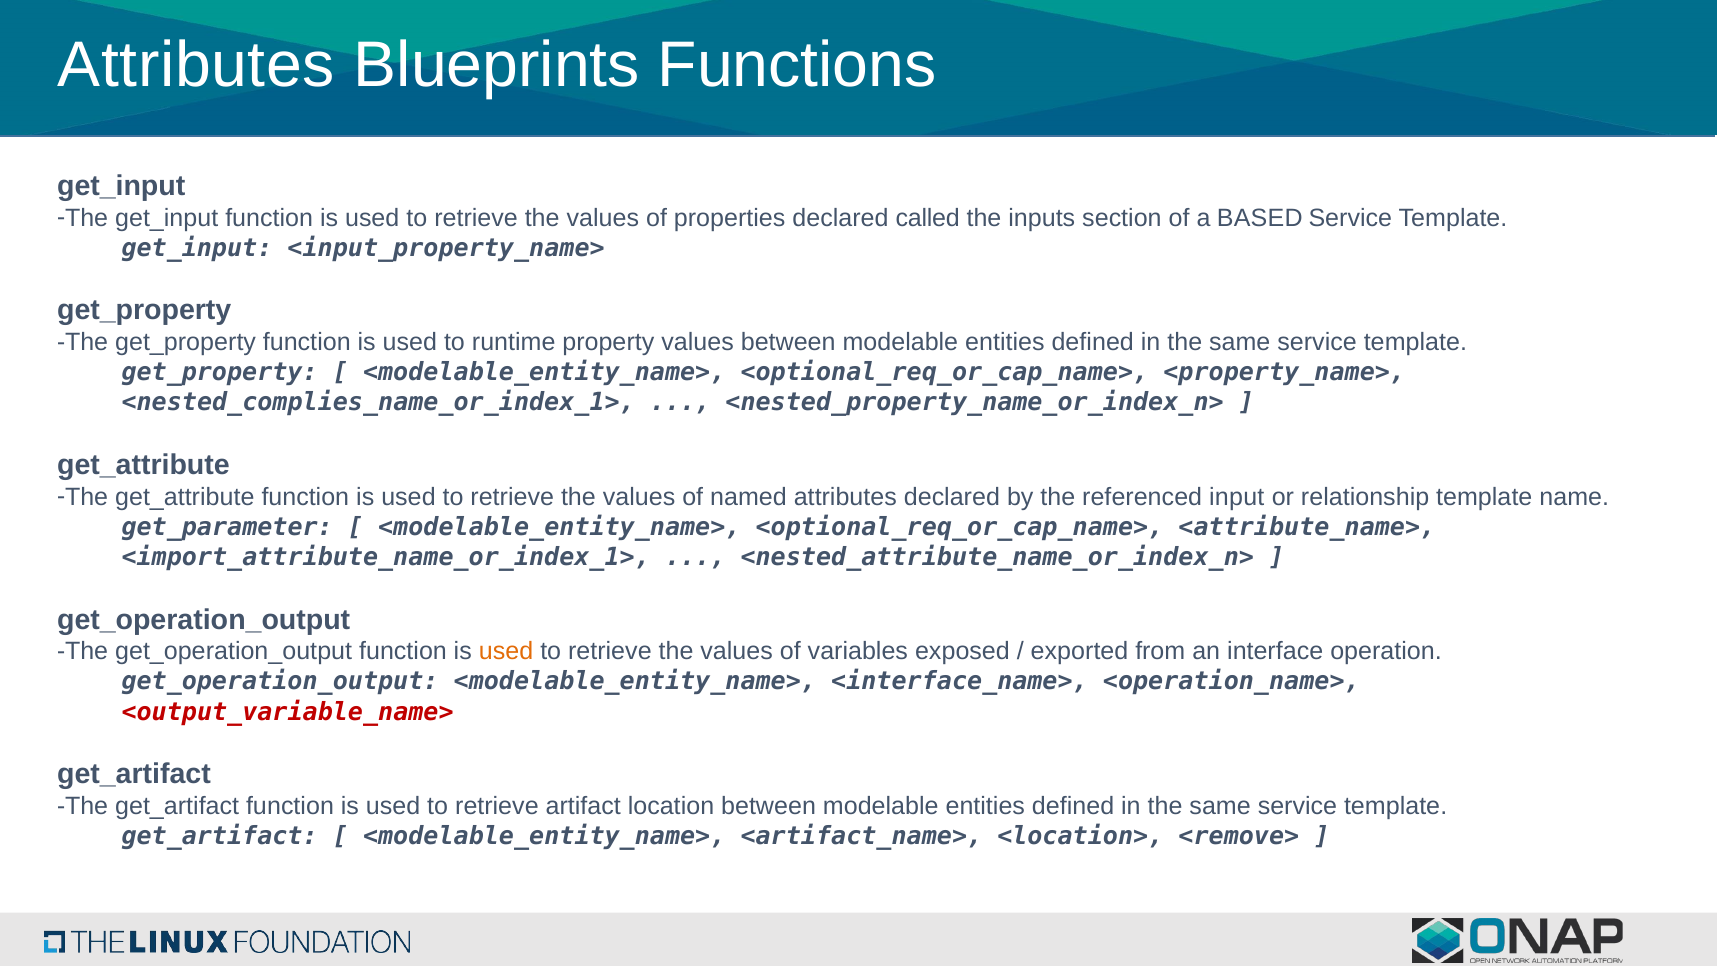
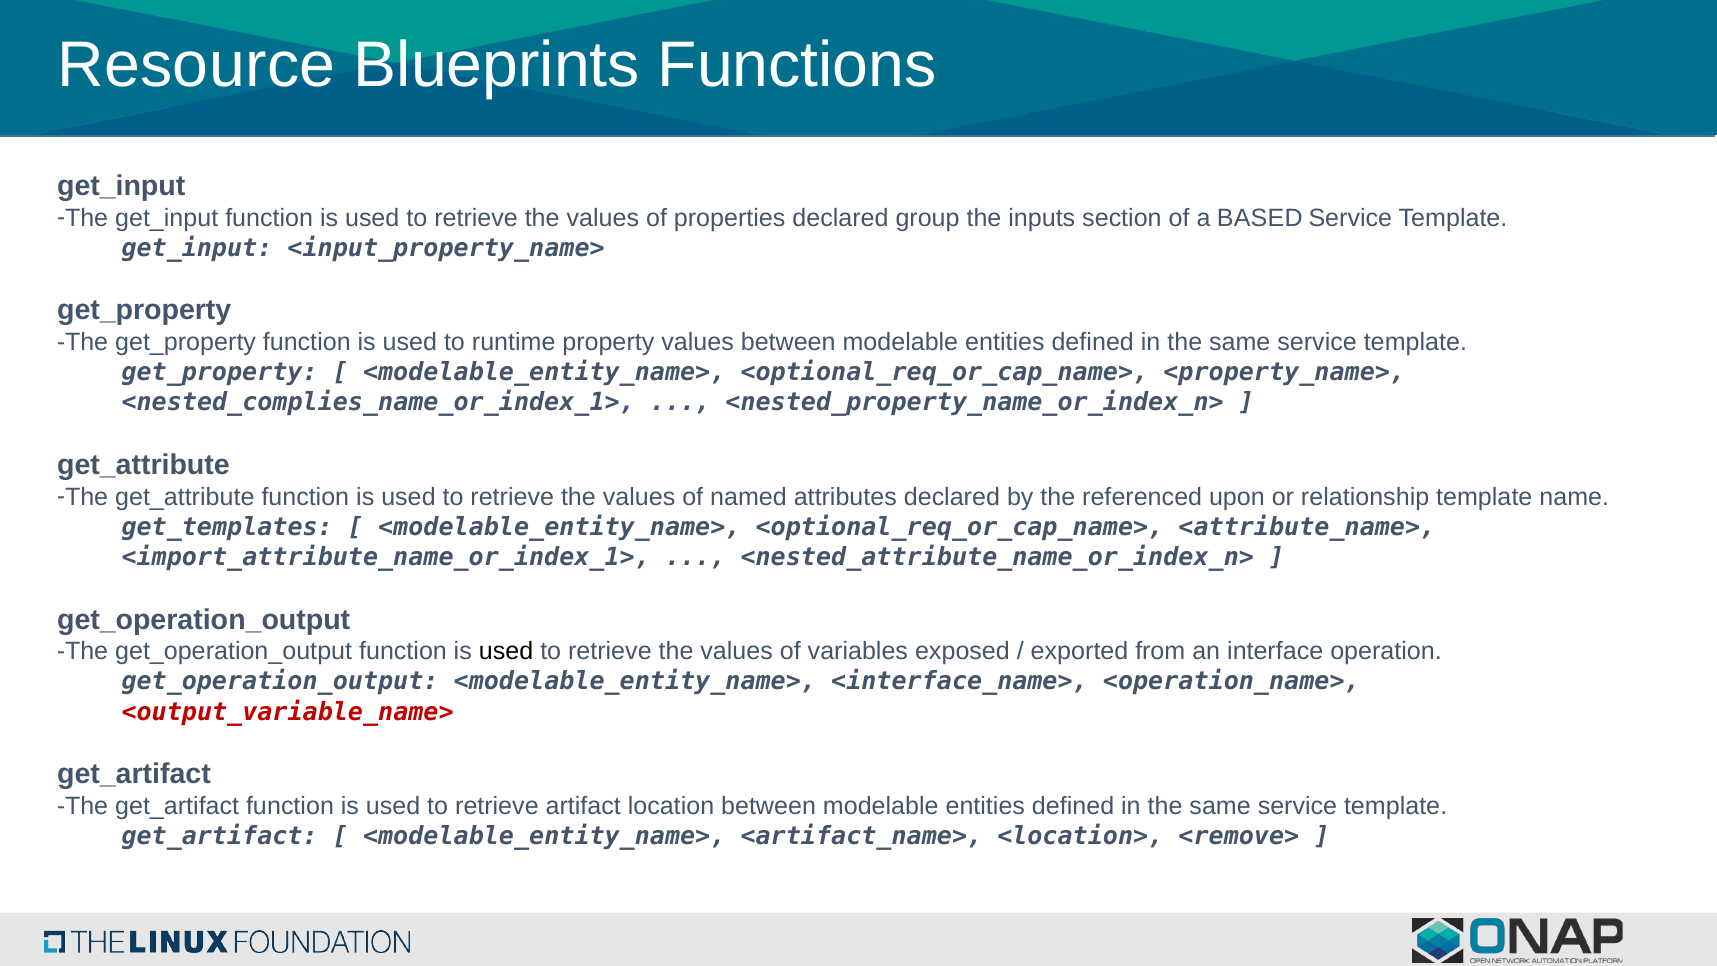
Attributes at (196, 65): Attributes -> Resource
called: called -> group
input: input -> upon
get_parameter: get_parameter -> get_templates
used at (506, 652) colour: orange -> black
